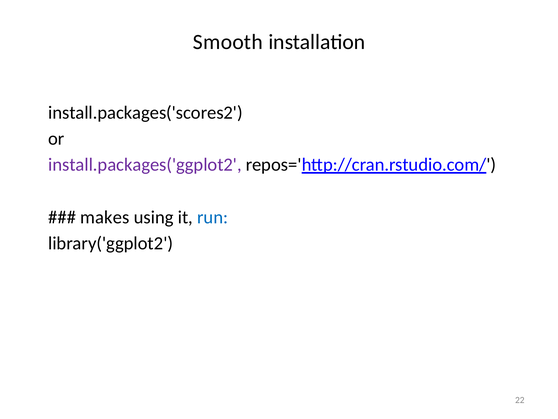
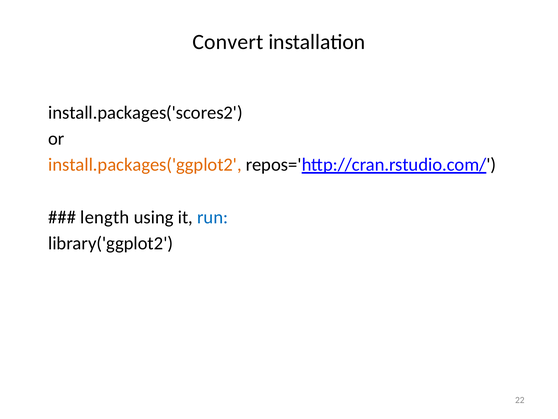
Smooth: Smooth -> Convert
install.packages('ggplot2 colour: purple -> orange
makes: makes -> length
